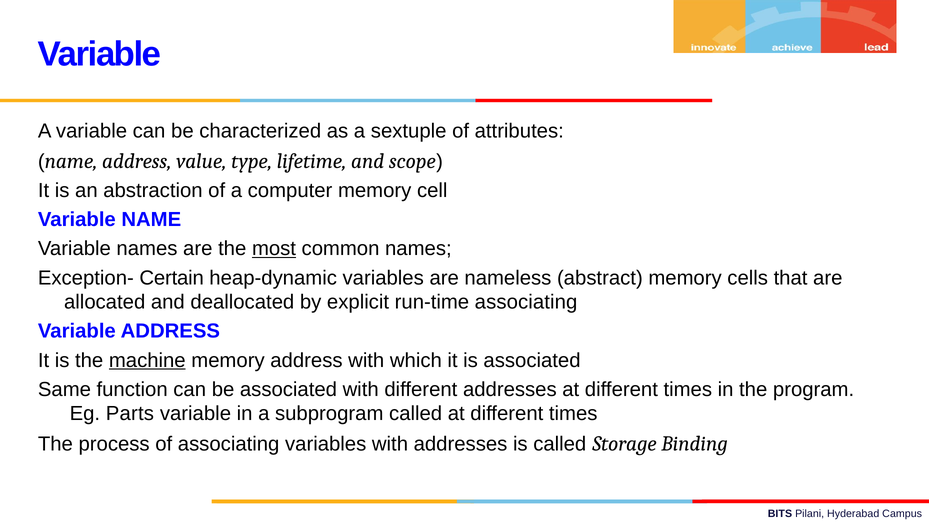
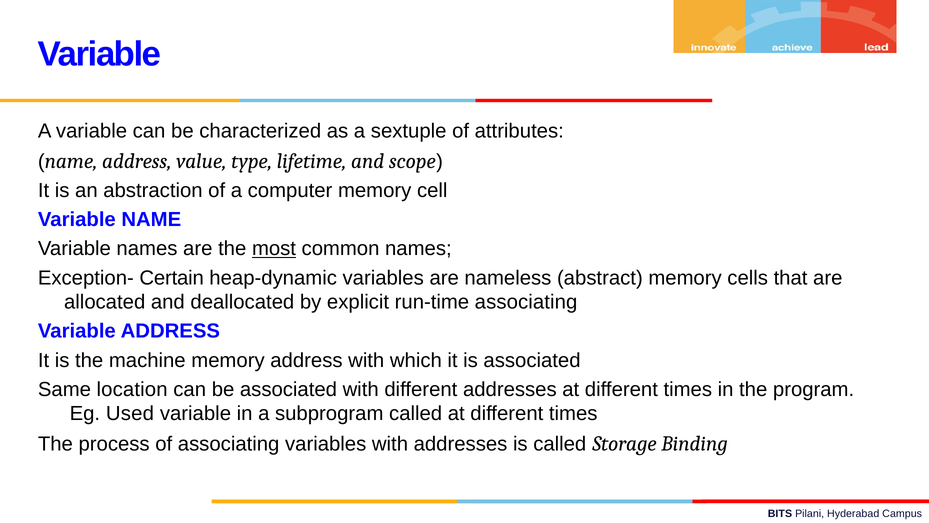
machine underline: present -> none
function: function -> location
Parts: Parts -> Used
